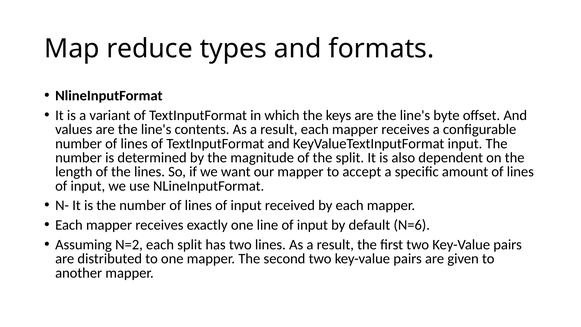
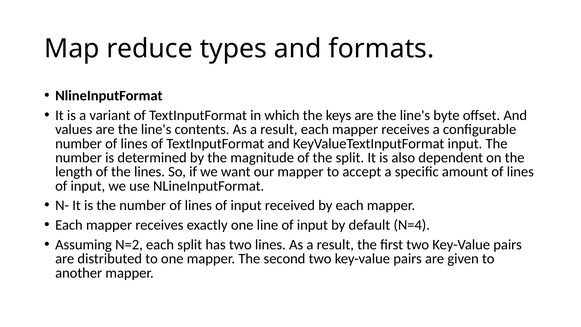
N=6: N=6 -> N=4
